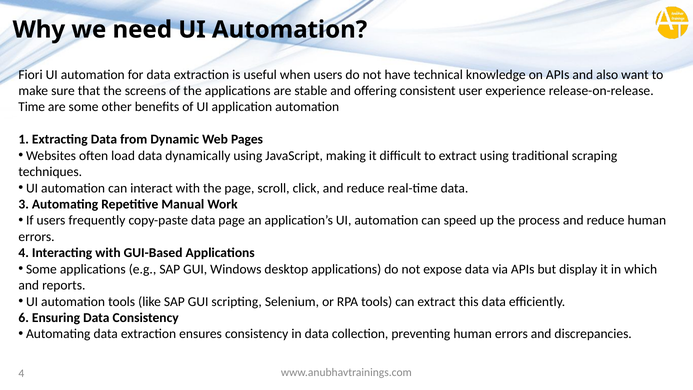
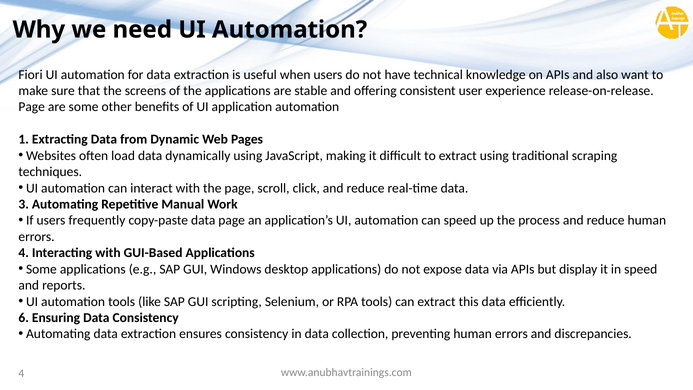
Time at (32, 107): Time -> Page
in which: which -> speed
